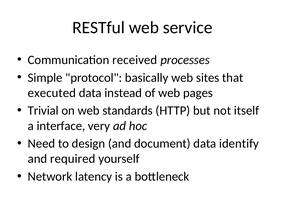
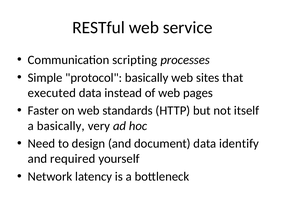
received: received -> scripting
Trivial: Trivial -> Faster
a interface: interface -> basically
